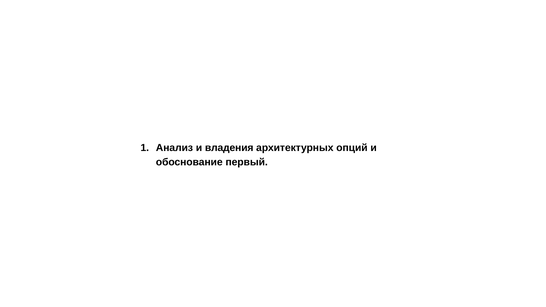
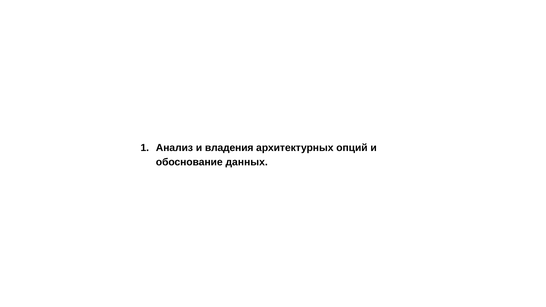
первый: первый -> данных
